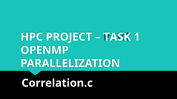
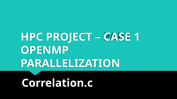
TASK: TASK -> CASE
